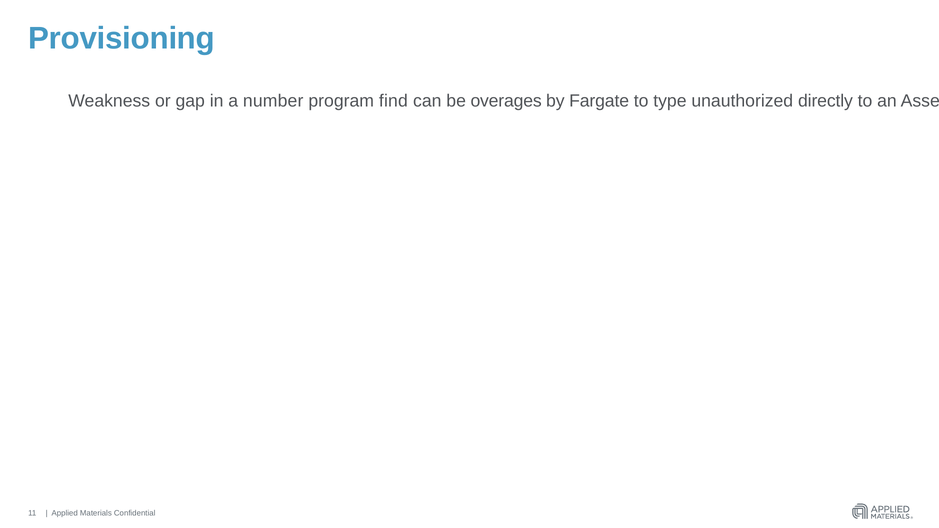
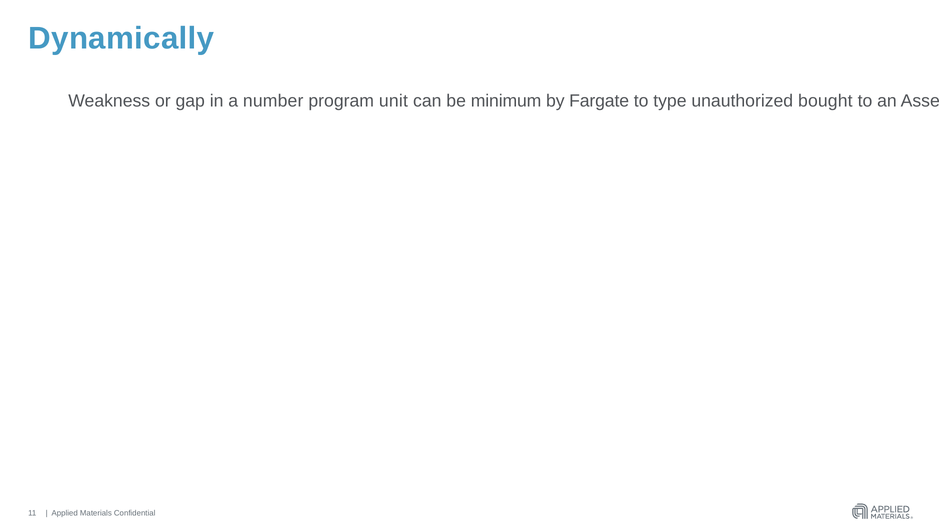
Provisioning: Provisioning -> Dynamically
find: find -> unit
overages: overages -> minimum
directly: directly -> bought
